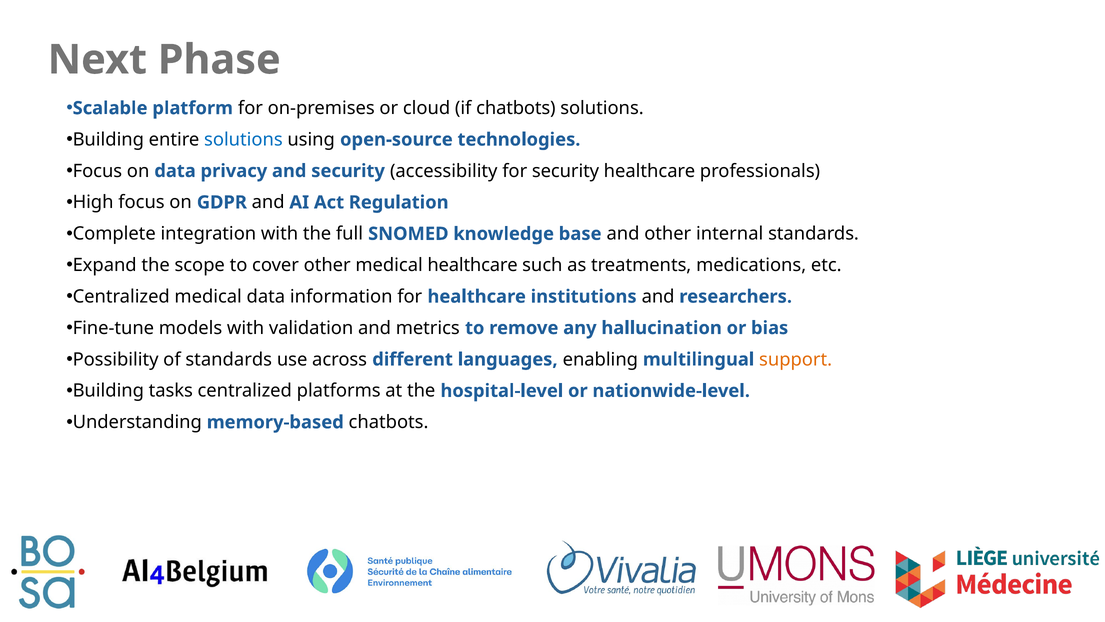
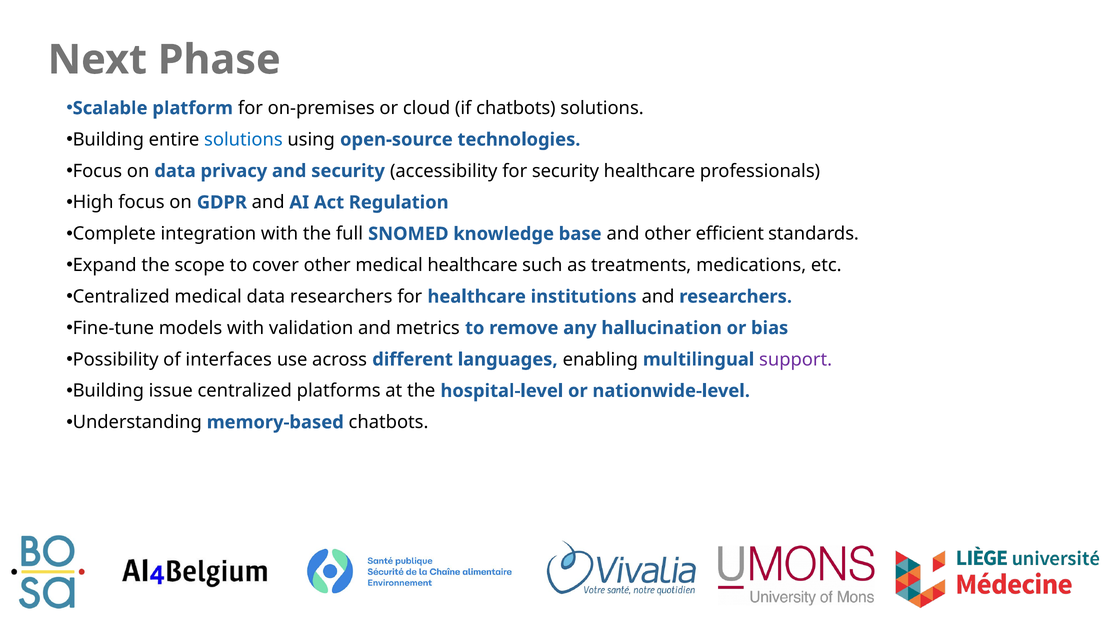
internal: internal -> efficient
data information: information -> researchers
of standards: standards -> interfaces
support colour: orange -> purple
tasks: tasks -> issue
